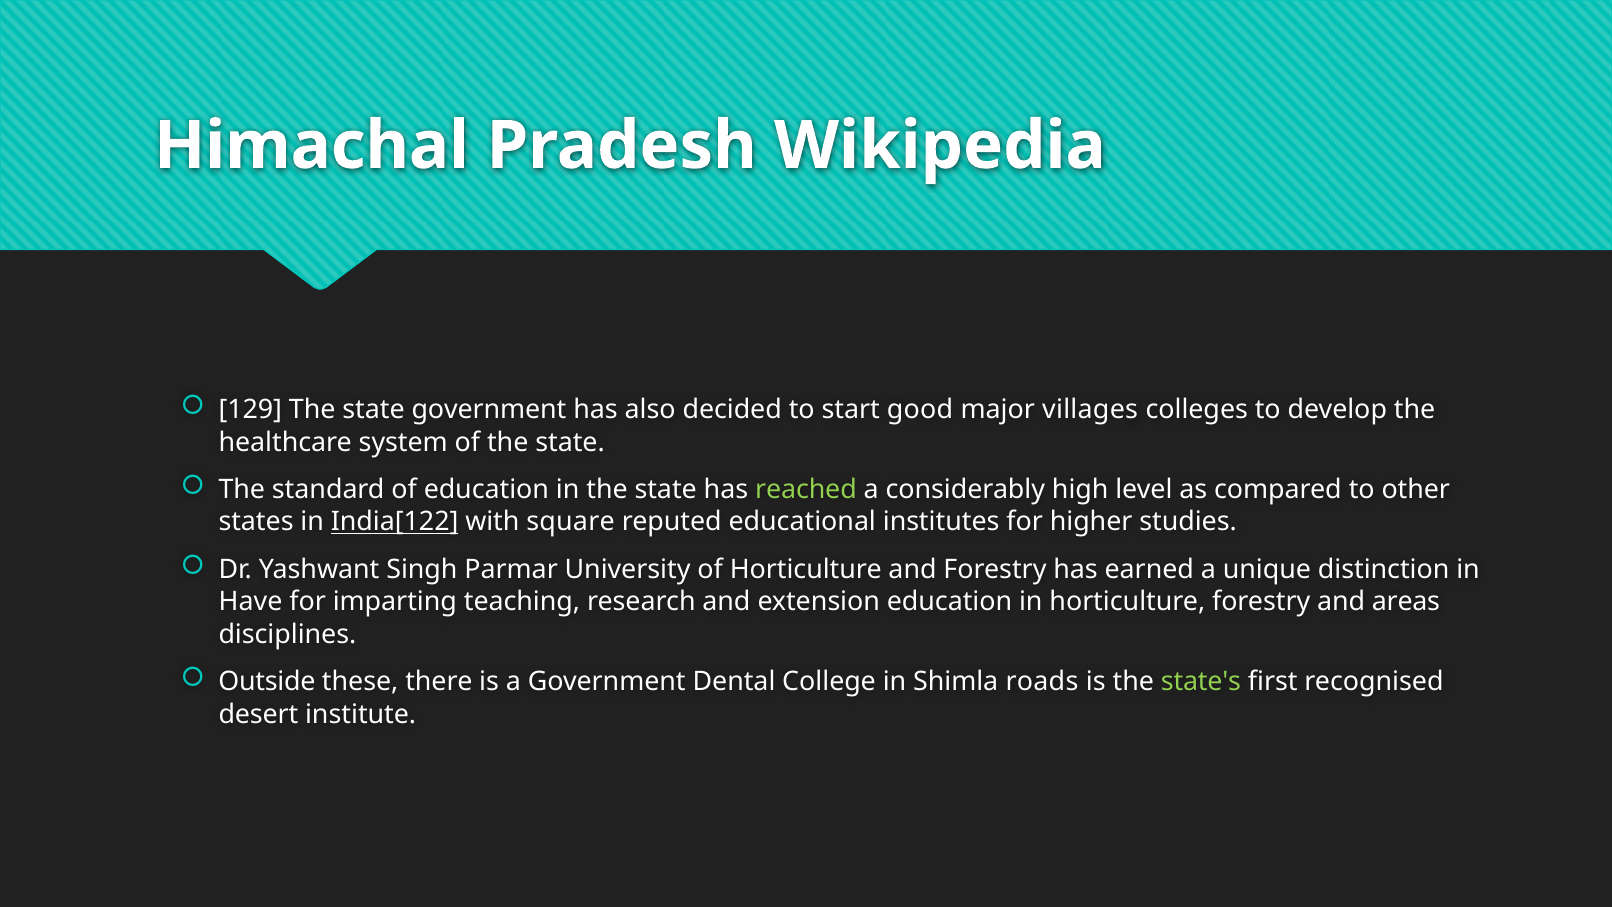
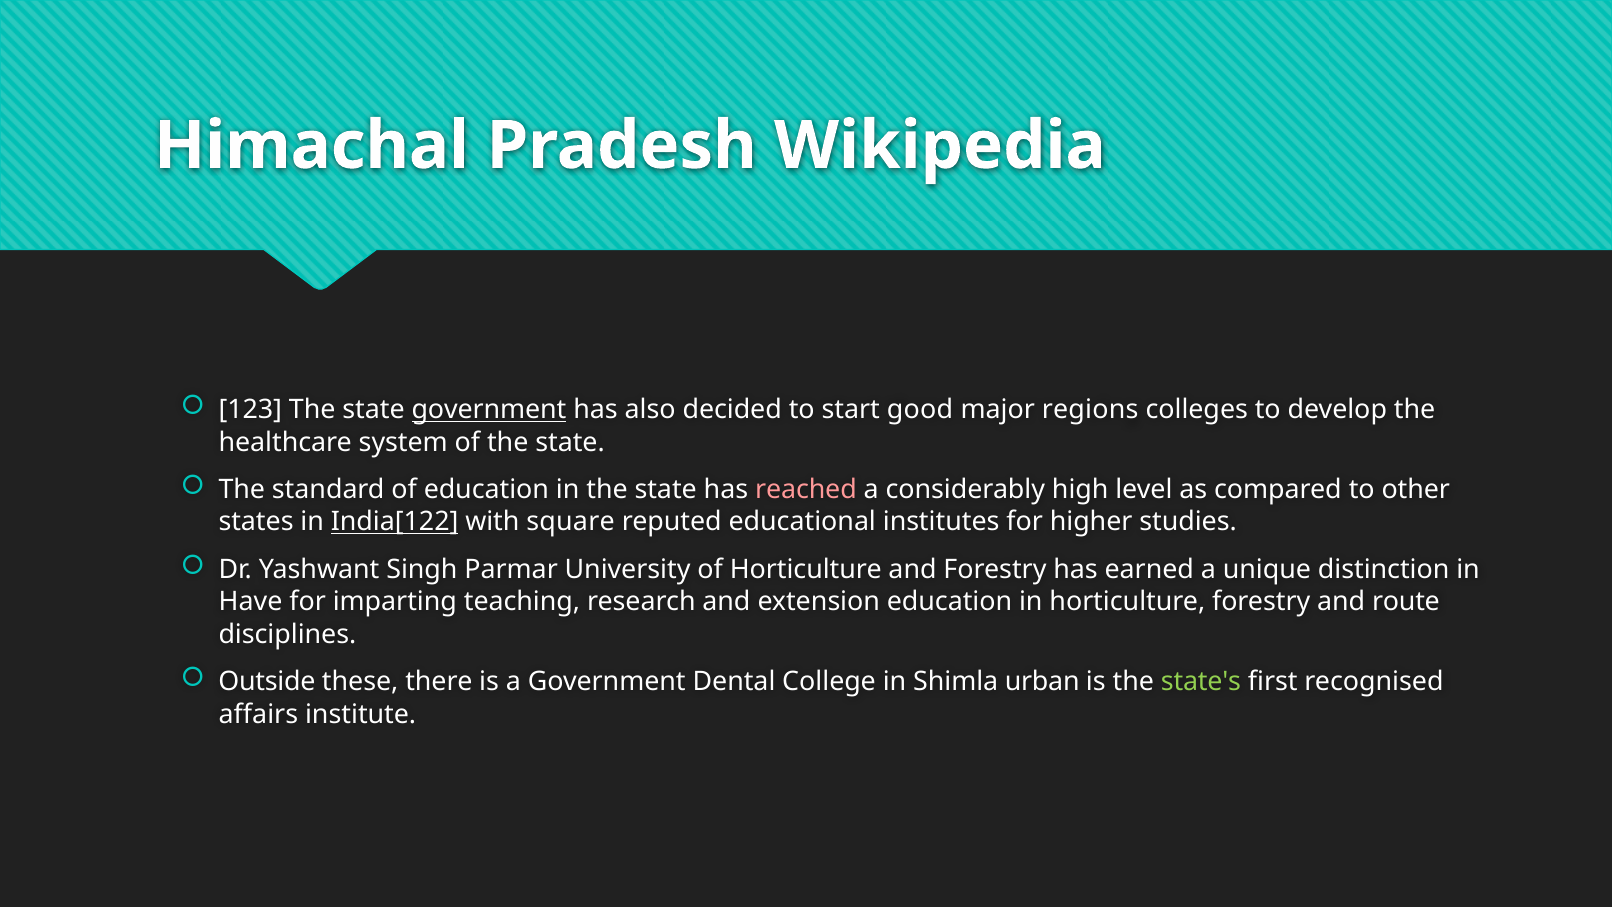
129: 129 -> 123
government at (489, 410) underline: none -> present
villages: villages -> regions
reached colour: light green -> pink
areas: areas -> route
roads: roads -> urban
desert: desert -> affairs
